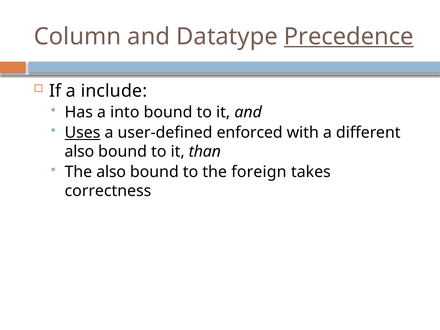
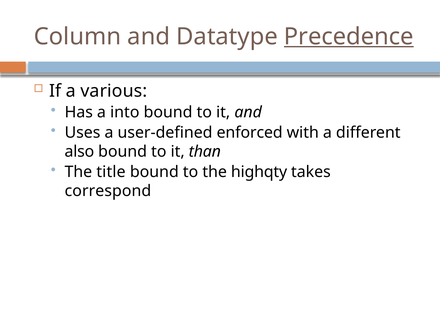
include: include -> various
Uses underline: present -> none
The also: also -> title
foreign: foreign -> highqty
correctness: correctness -> correspond
